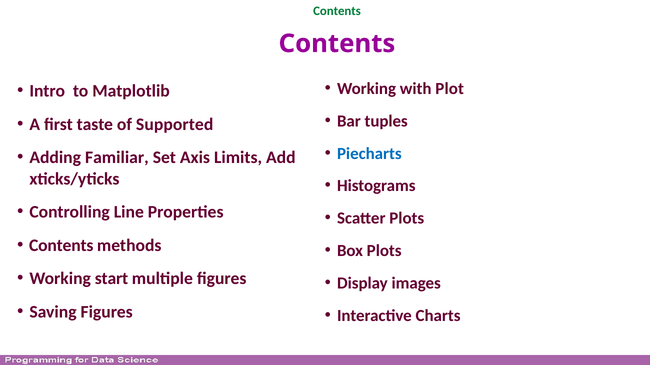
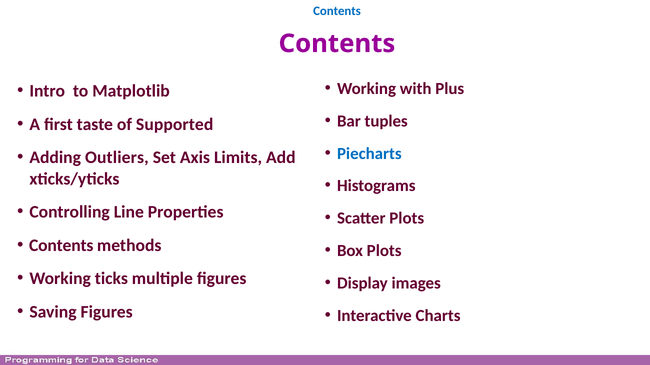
Contents at (337, 11) colour: green -> blue
Plot: Plot -> Plus
Familiar: Familiar -> Outliers
start: start -> ticks
